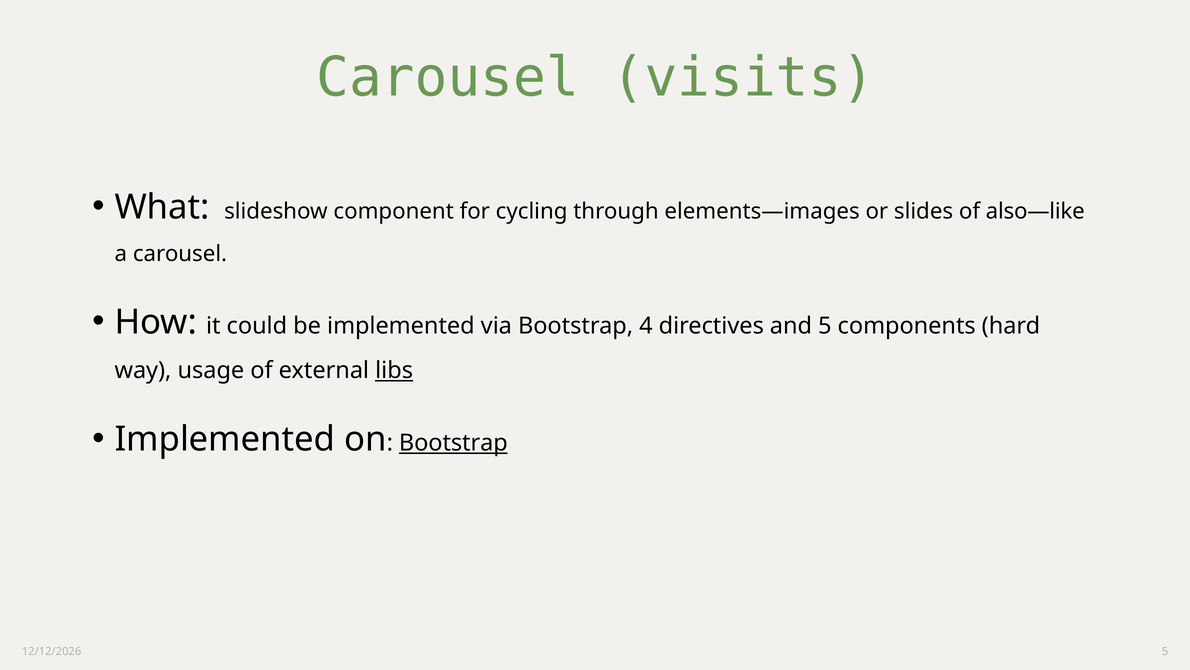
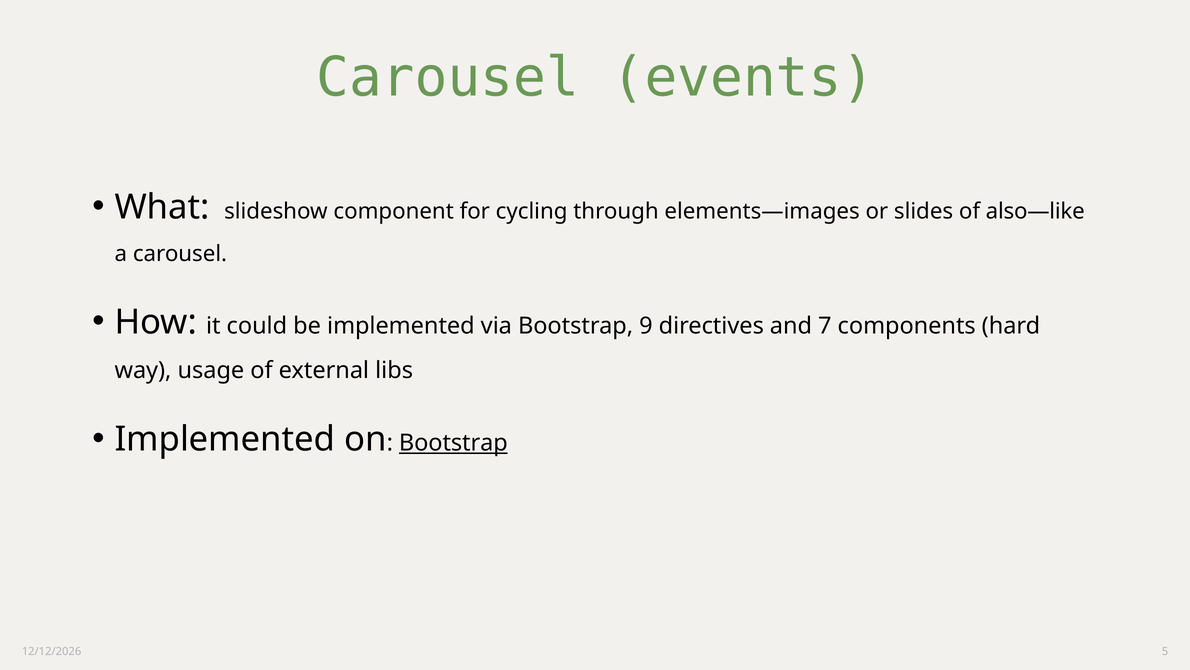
visits: visits -> events
4: 4 -> 9
and 5: 5 -> 7
libs underline: present -> none
